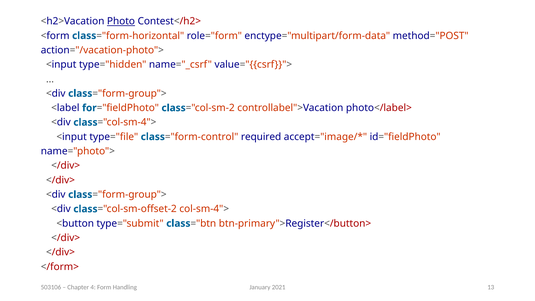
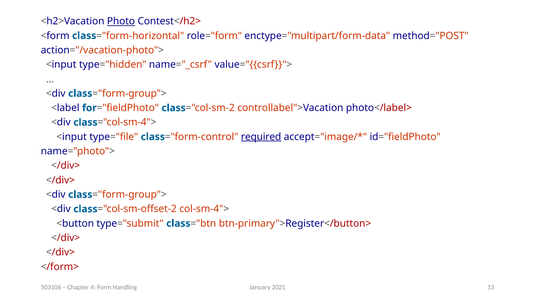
required underline: none -> present
